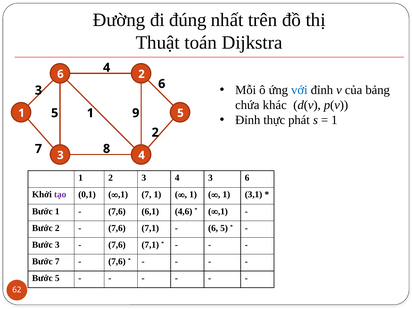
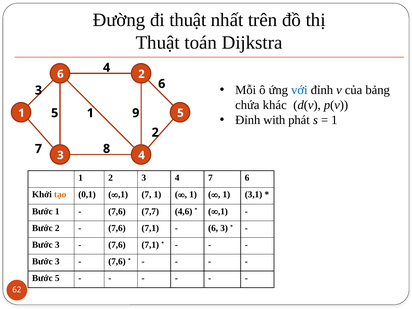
đi đúng: đúng -> thuật
thực: thực -> with
2 3 4 3: 3 -> 7
tạo colour: purple -> orange
6,1: 6,1 -> 7,7
5 at (224, 228): 5 -> 3
7 at (57, 261): 7 -> 3
